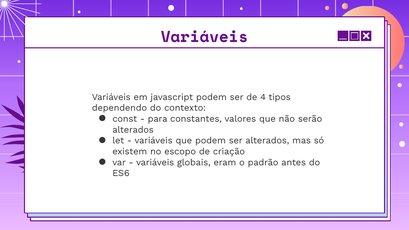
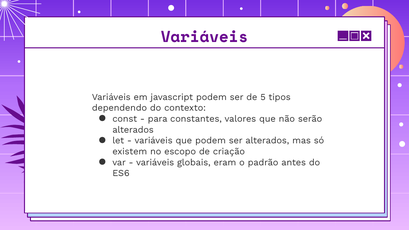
4: 4 -> 5
